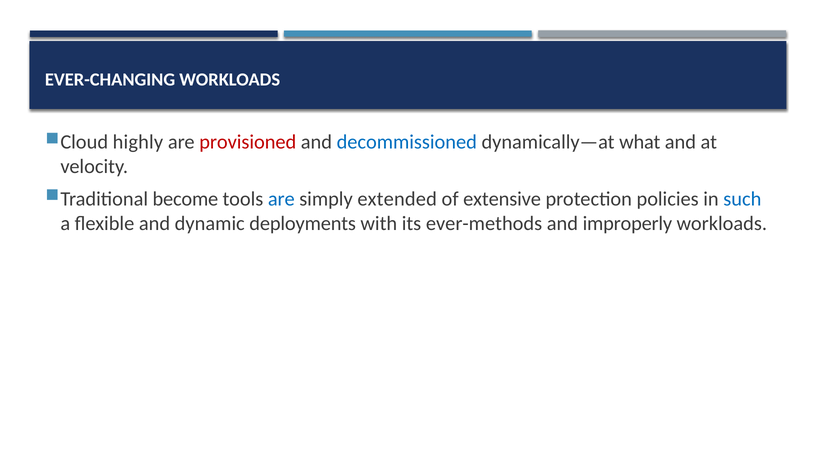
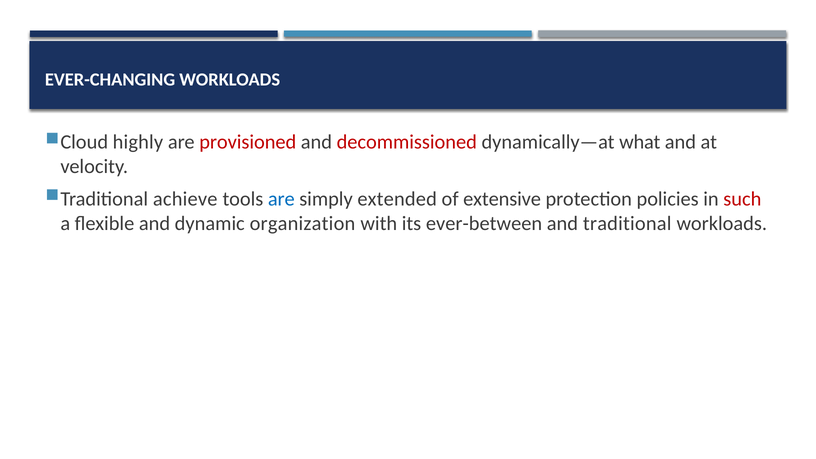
decommissioned colour: blue -> red
become: become -> achieve
such colour: blue -> red
deployments: deployments -> organization
ever-methods: ever-methods -> ever-between
improperly: improperly -> traditional
